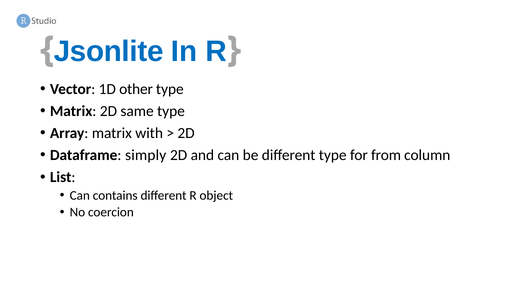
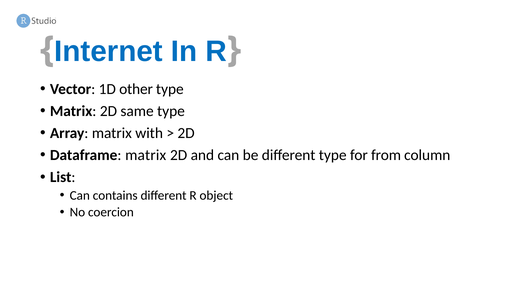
Jsonlite: Jsonlite -> Internet
Dataframe simply: simply -> matrix
